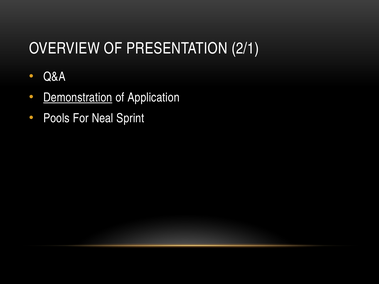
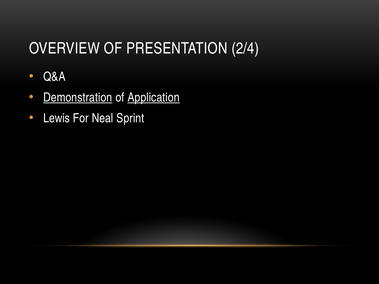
2/1: 2/1 -> 2/4
Application underline: none -> present
Pools: Pools -> Lewis
